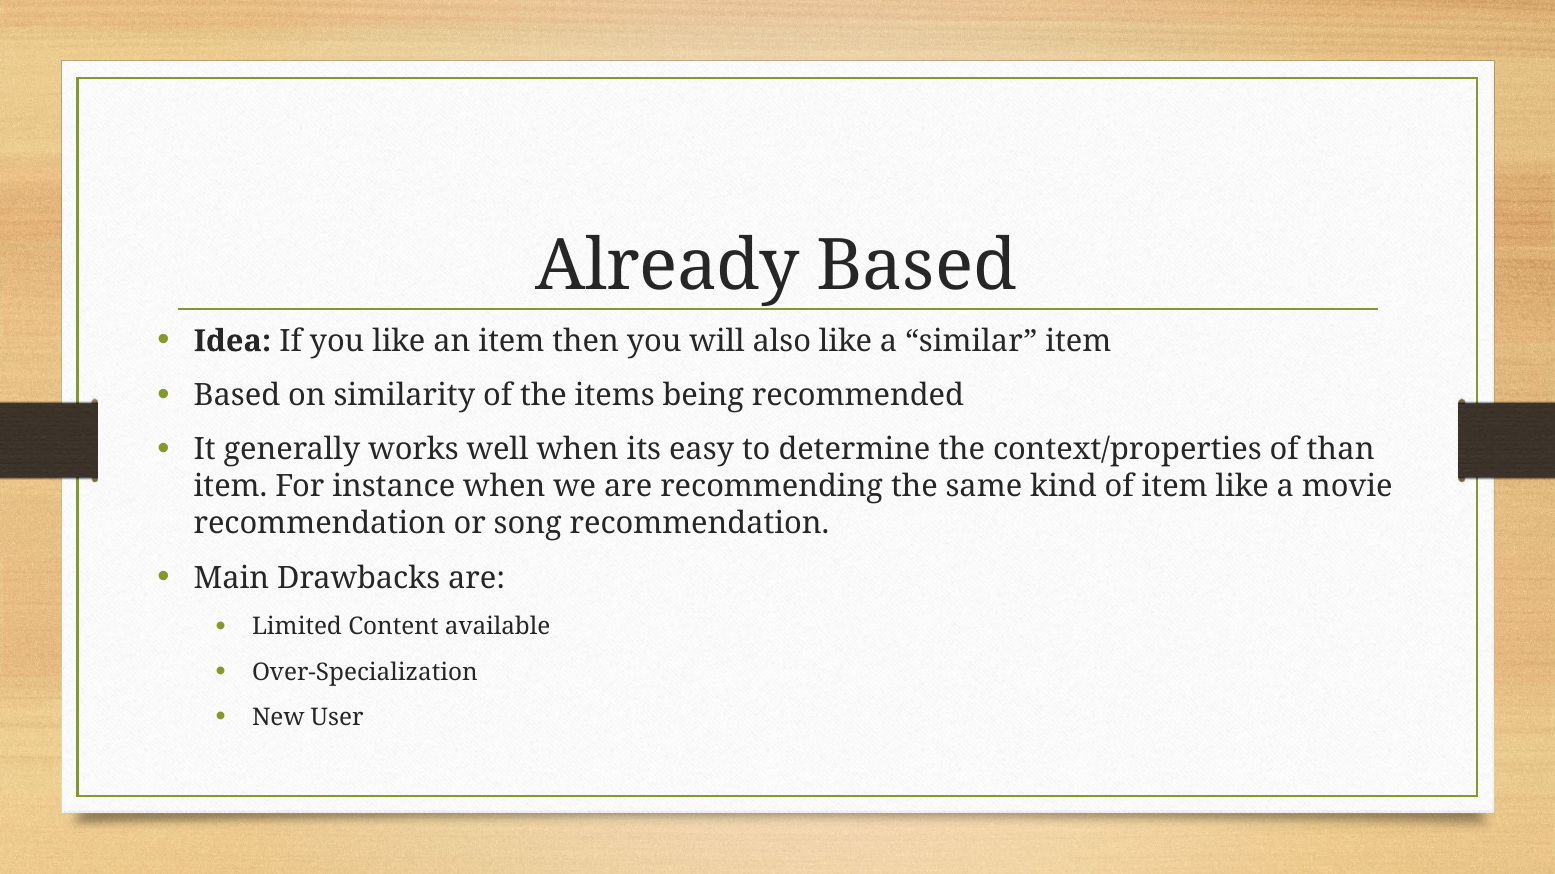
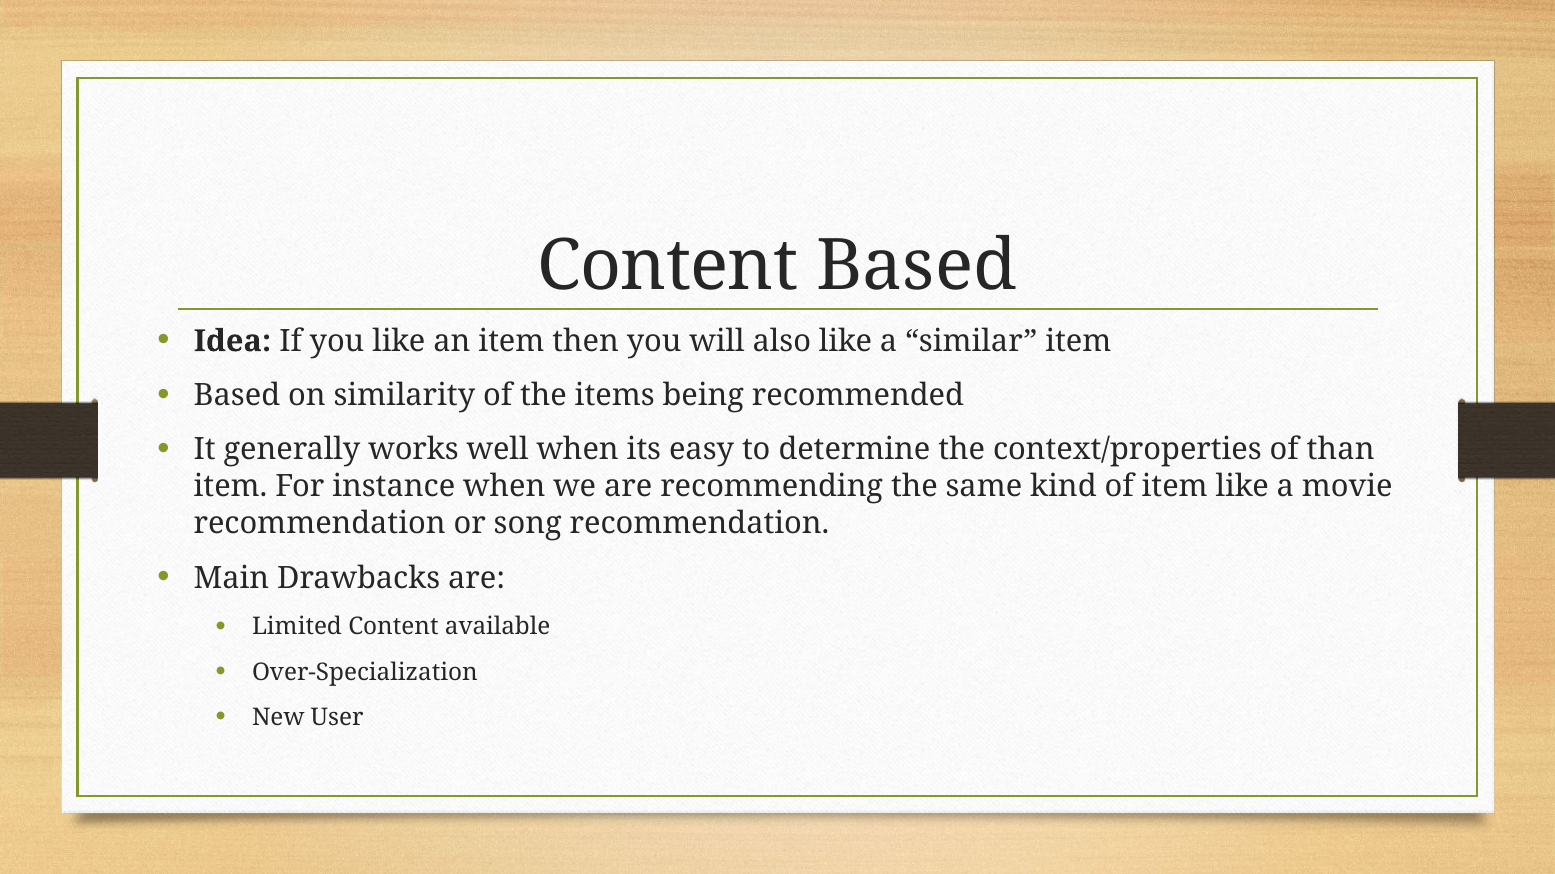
Already at (668, 266): Already -> Content
